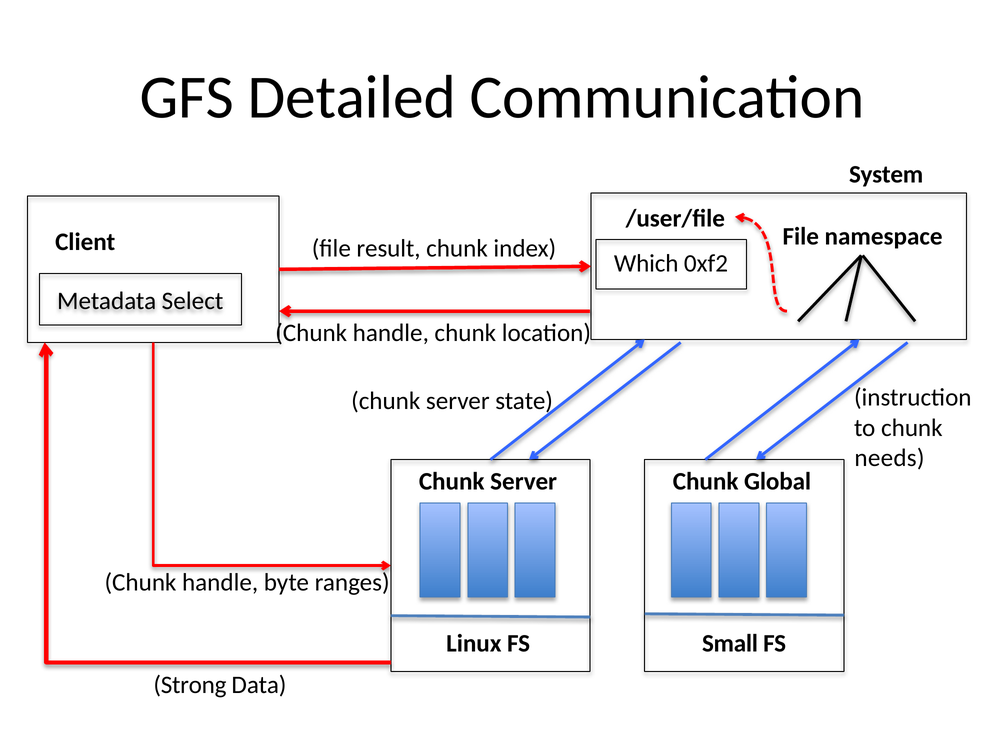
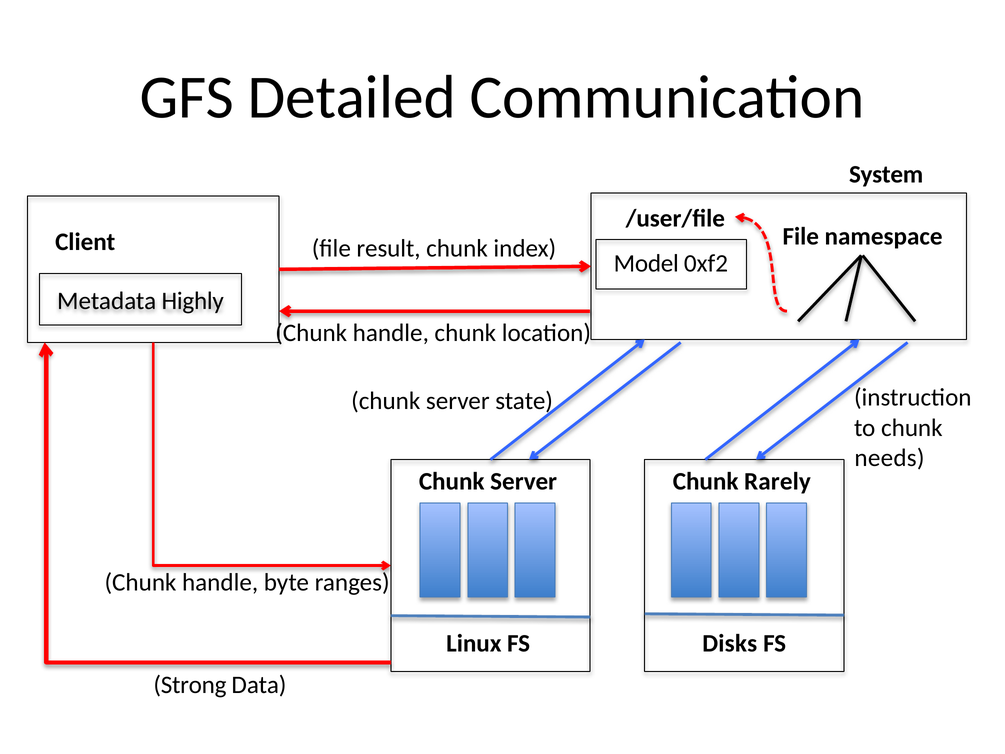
Which: Which -> Model
Select: Select -> Highly
Global: Global -> Rarely
Small: Small -> Disks
